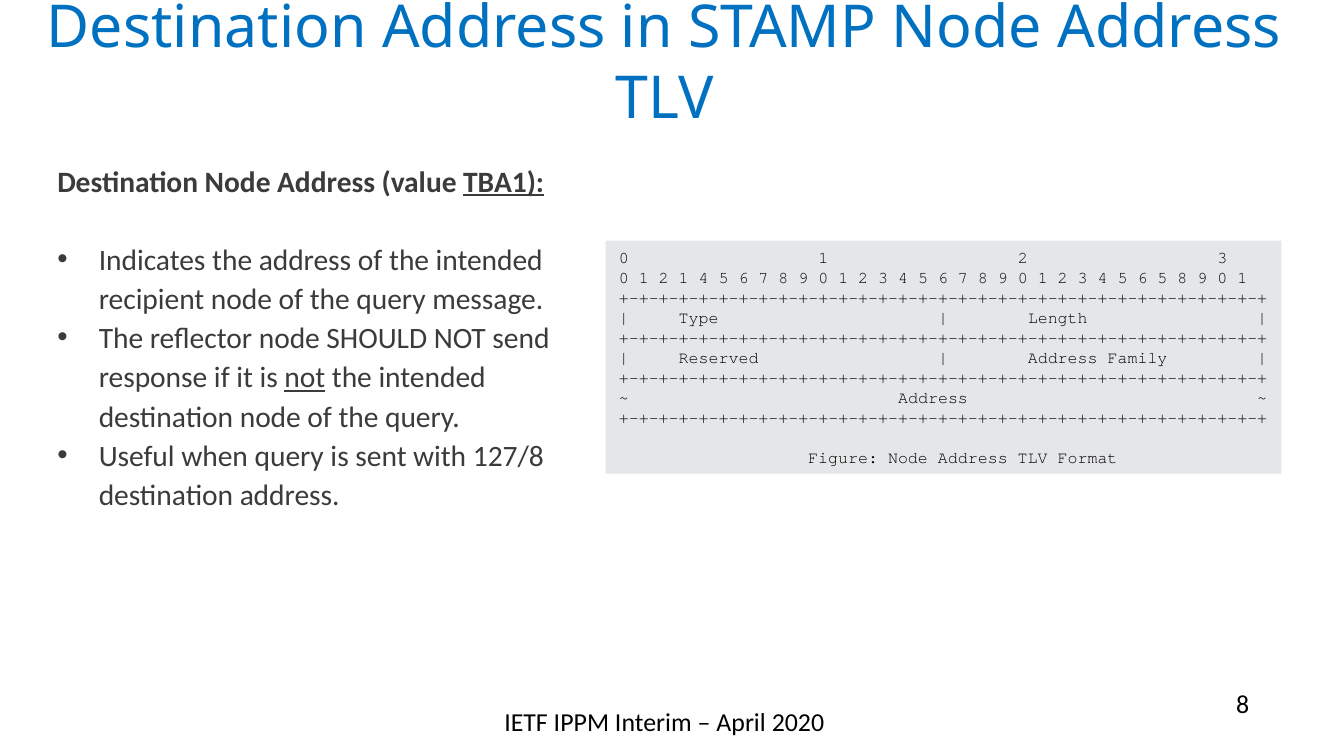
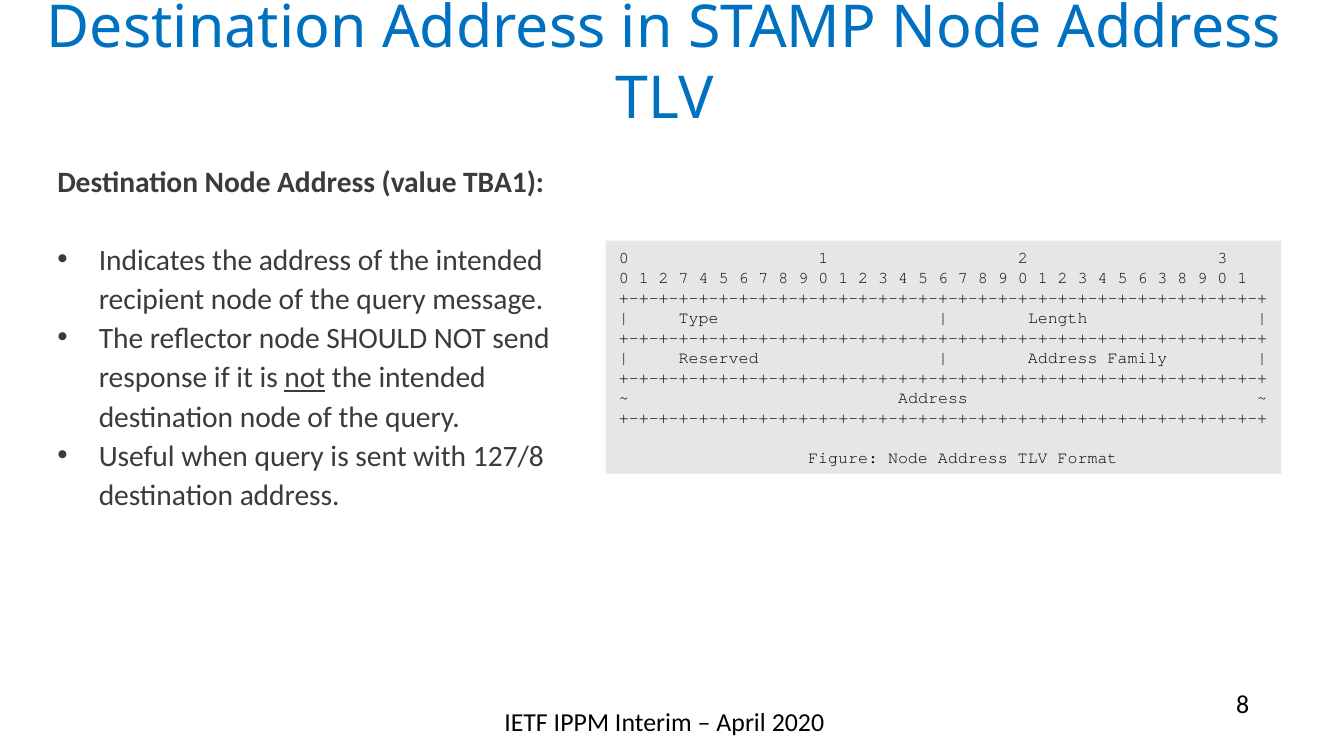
TBA1 underline: present -> none
2 1: 1 -> 7
6 5: 5 -> 3
